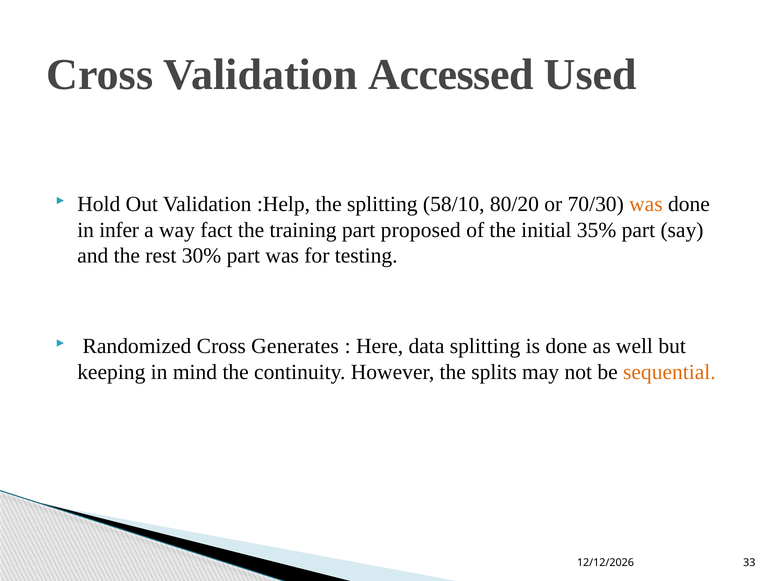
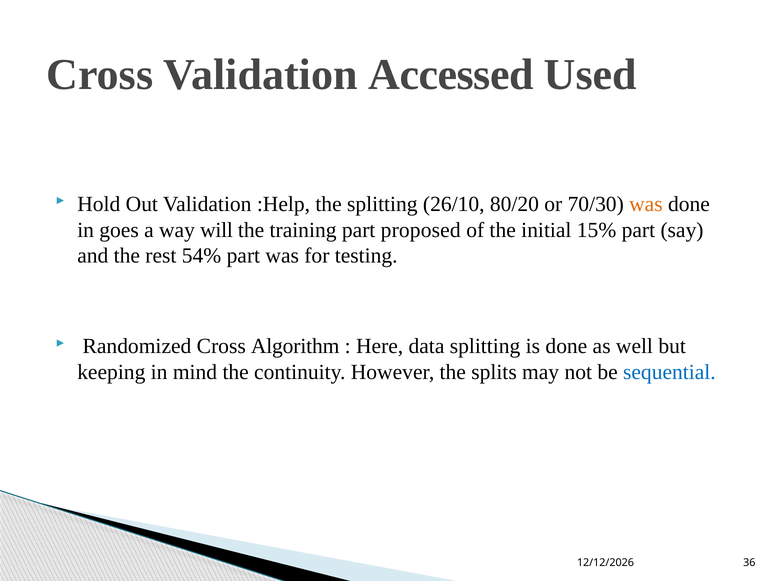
58/10: 58/10 -> 26/10
infer: infer -> goes
fact: fact -> will
35%: 35% -> 15%
30%: 30% -> 54%
Generates: Generates -> Algorithm
sequential colour: orange -> blue
33: 33 -> 36
